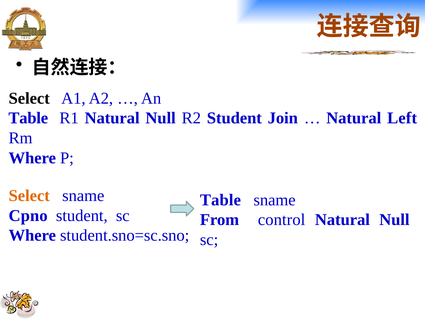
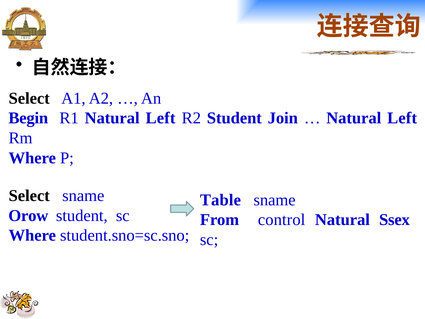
Table at (28, 118): Table -> Begin
R1 Natural Null: Null -> Left
Select at (29, 196) colour: orange -> black
Cpno: Cpno -> Orow
Null at (394, 220): Null -> Ssex
